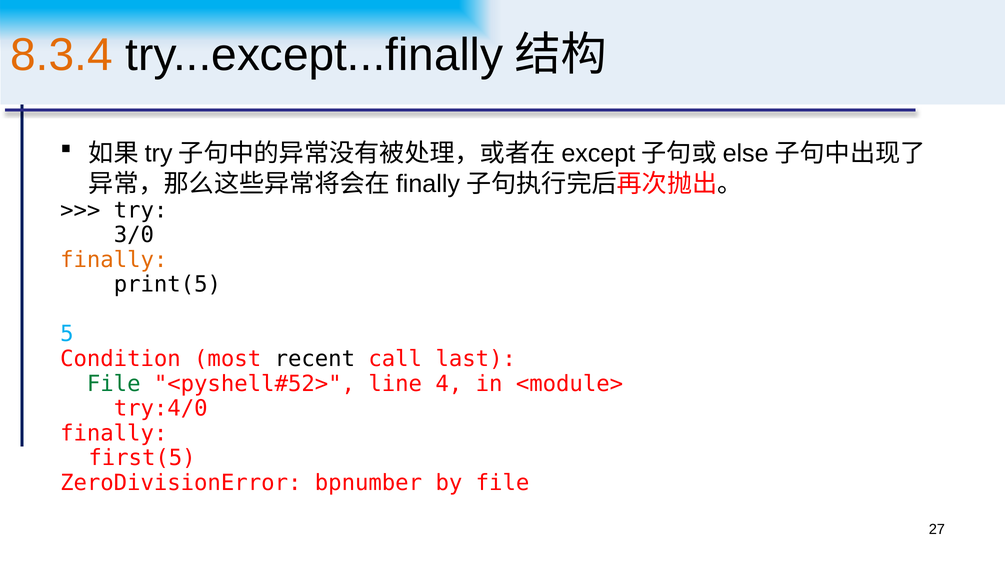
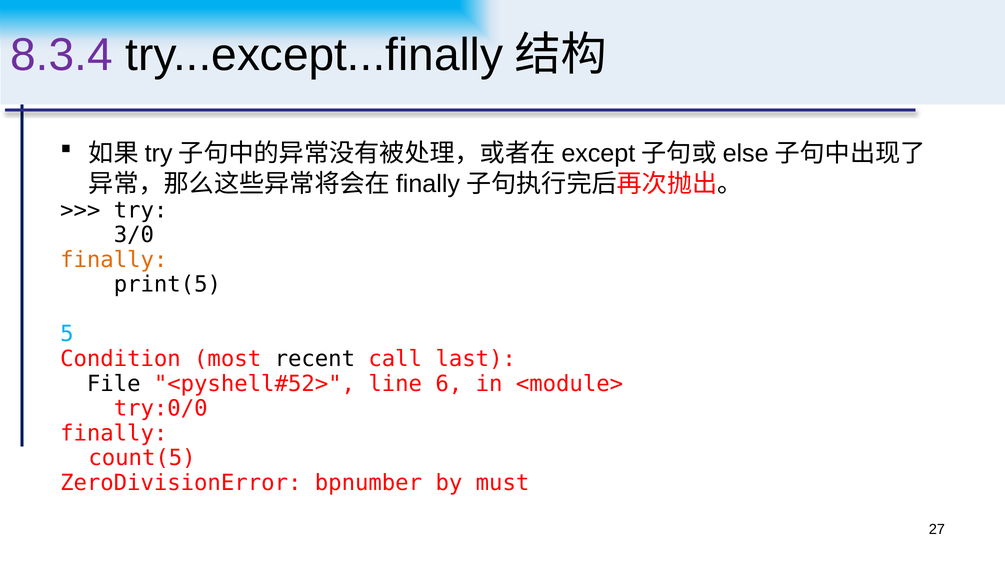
8.3.4 colour: orange -> purple
File at (114, 384) colour: green -> black
4: 4 -> 6
try:4/0: try:4/0 -> try:0/0
first(5: first(5 -> count(5
by file: file -> must
